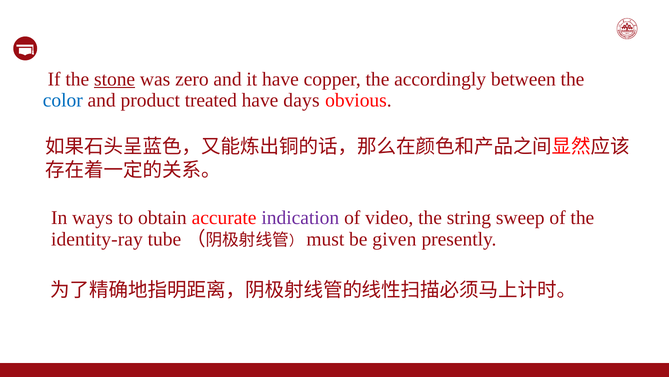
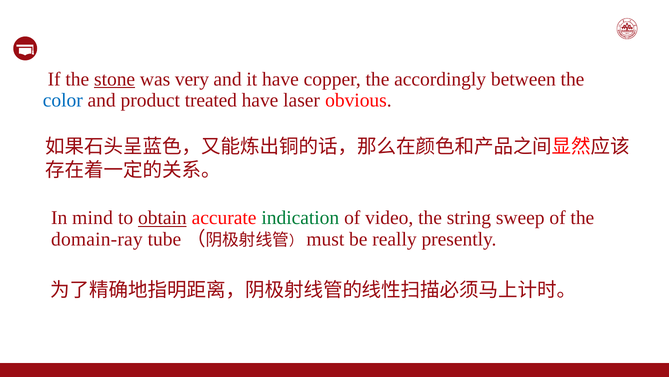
zero: zero -> very
days: days -> laser
ways: ways -> mind
obtain underline: none -> present
indication colour: purple -> green
identity-ray: identity-ray -> domain-ray
given: given -> really
